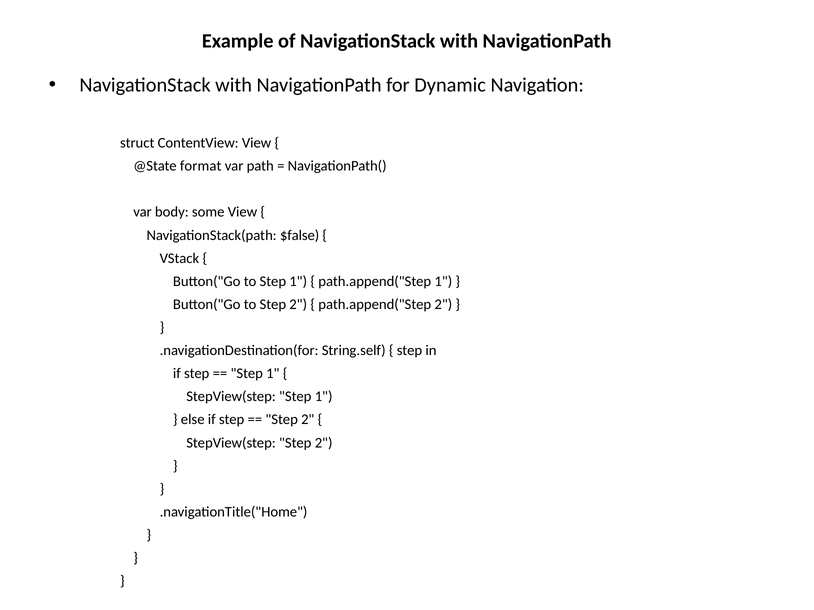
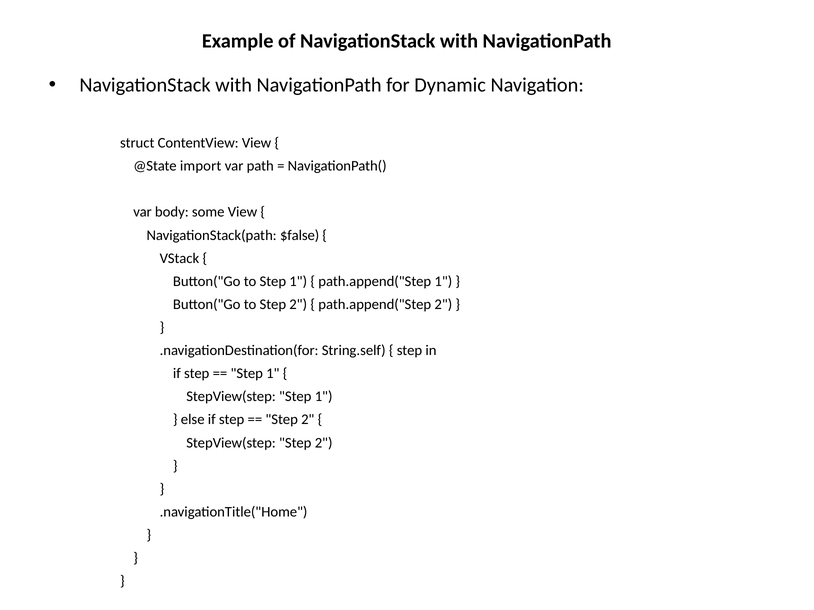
format: format -> import
